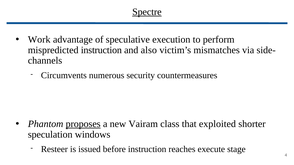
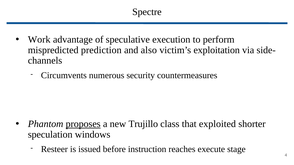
Spectre underline: present -> none
mispredicted instruction: instruction -> prediction
mismatches: mismatches -> exploitation
Vairam: Vairam -> Trujillo
